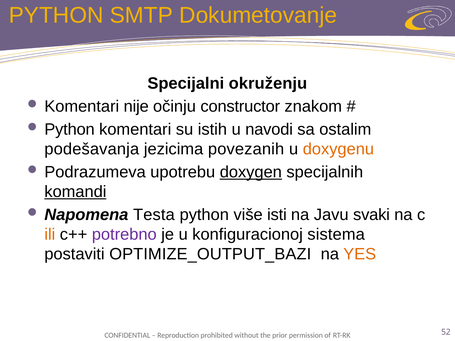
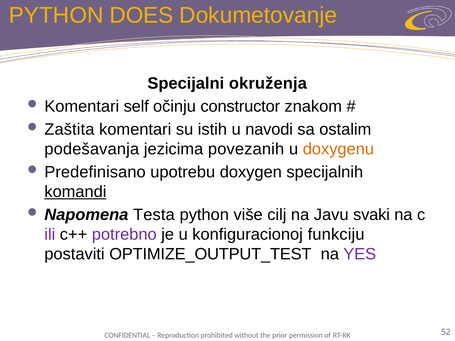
SMTP: SMTP -> DOES
okruženju: okruženju -> okruženja
nije: nije -> self
Python at (70, 130): Python -> Zaštita
Podrazumeva: Podrazumeva -> Predefinisano
doxygen underline: present -> none
isti: isti -> cilj
ili colour: orange -> purple
sistema: sistema -> funkciju
OPTIMIZE_OUTPUT_BAZI: OPTIMIZE_OUTPUT_BAZI -> OPTIMIZE_OUTPUT_TEST
YES colour: orange -> purple
